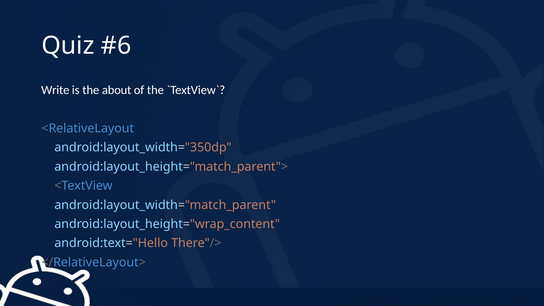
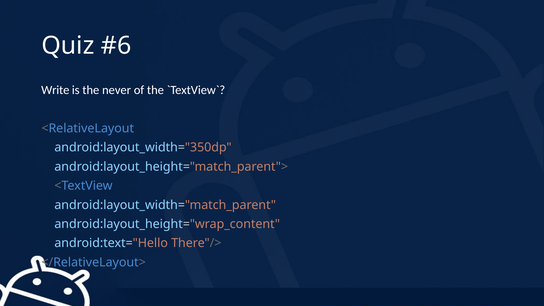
about: about -> never
